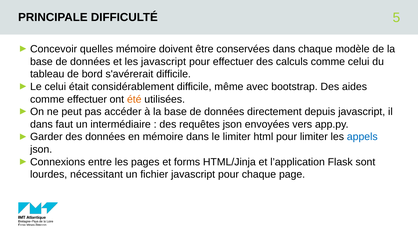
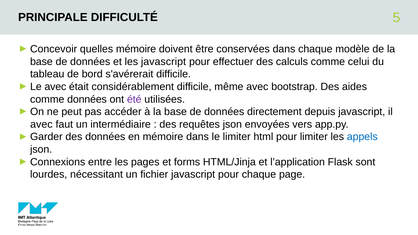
celui at (55, 87): celui -> avec
comme effectuer: effectuer -> données
été colour: orange -> purple
dans at (41, 124): dans -> avec
